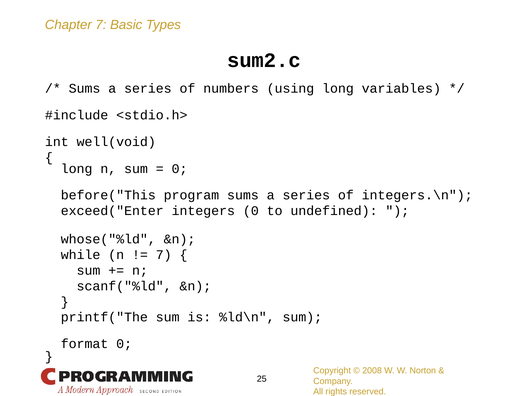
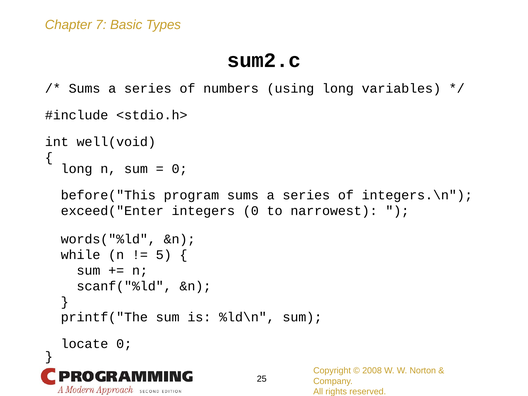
undefined: undefined -> narrowest
whose("%ld: whose("%ld -> words("%ld
7 at (164, 255): 7 -> 5
format: format -> locate
